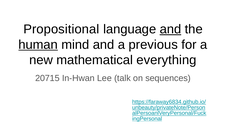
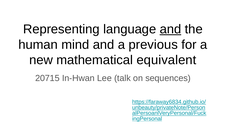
Propositional: Propositional -> Representing
human underline: present -> none
everything: everything -> equivalent
